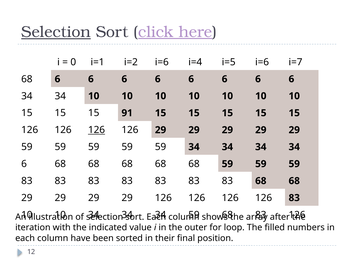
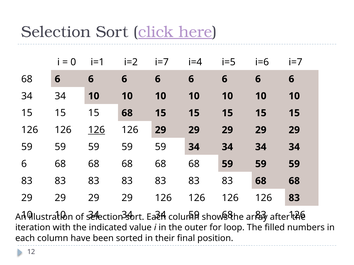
Selection at (56, 32) underline: present -> none
i=2 i=6: i=6 -> i=7
15 91: 91 -> 68
